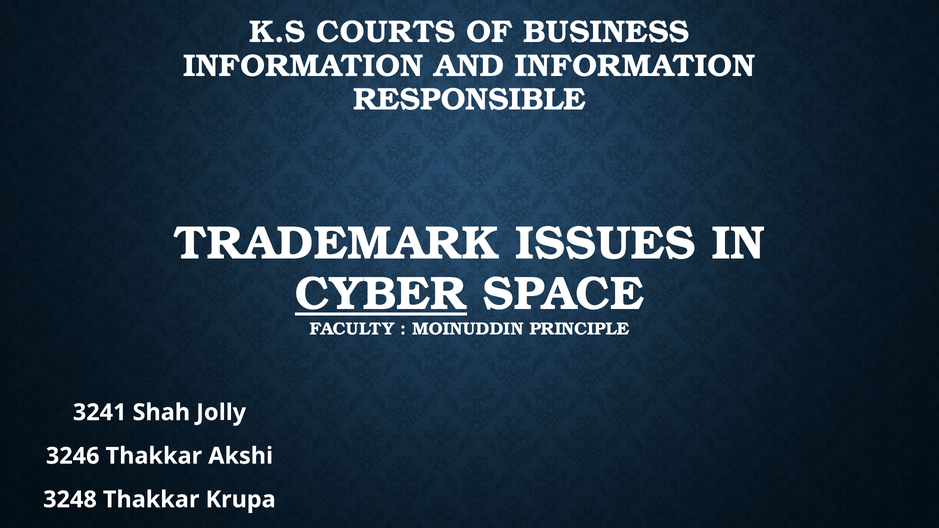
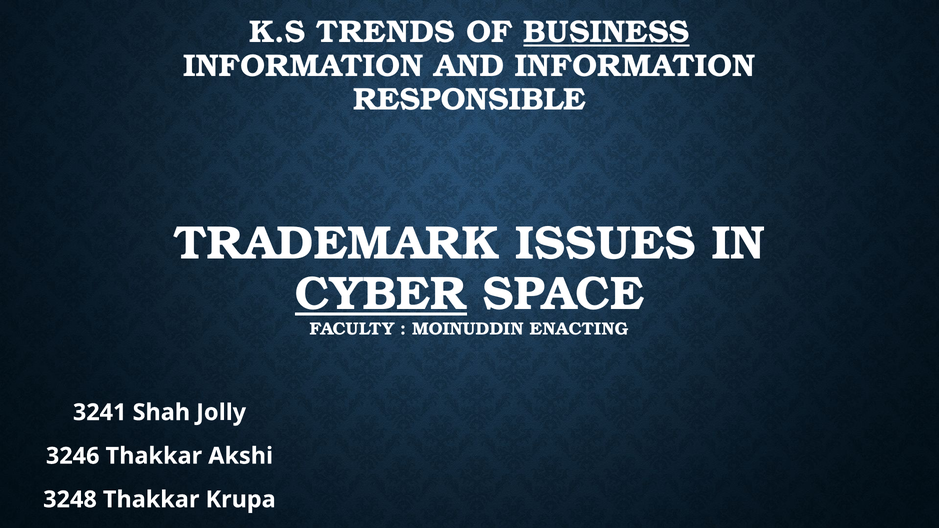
COURTS: COURTS -> TRENDS
BUSINESS underline: none -> present
PRINCIPLE: PRINCIPLE -> ENACTING
